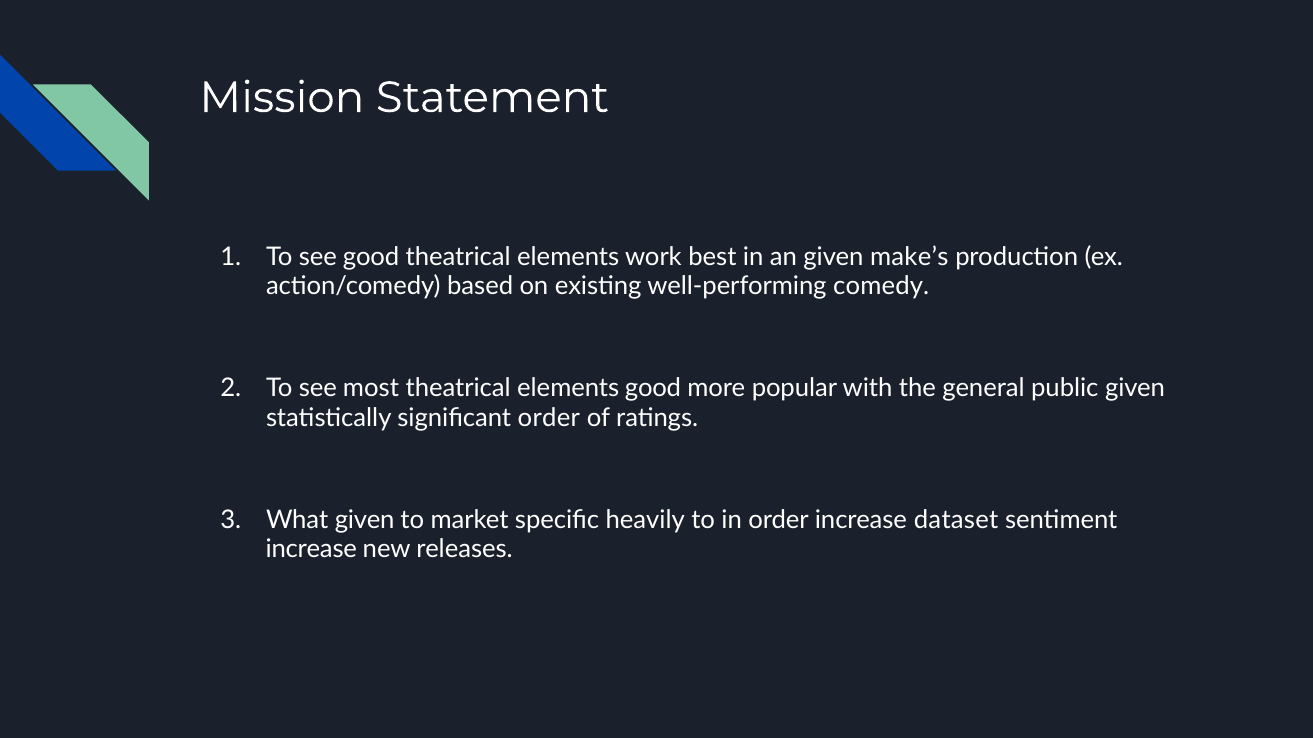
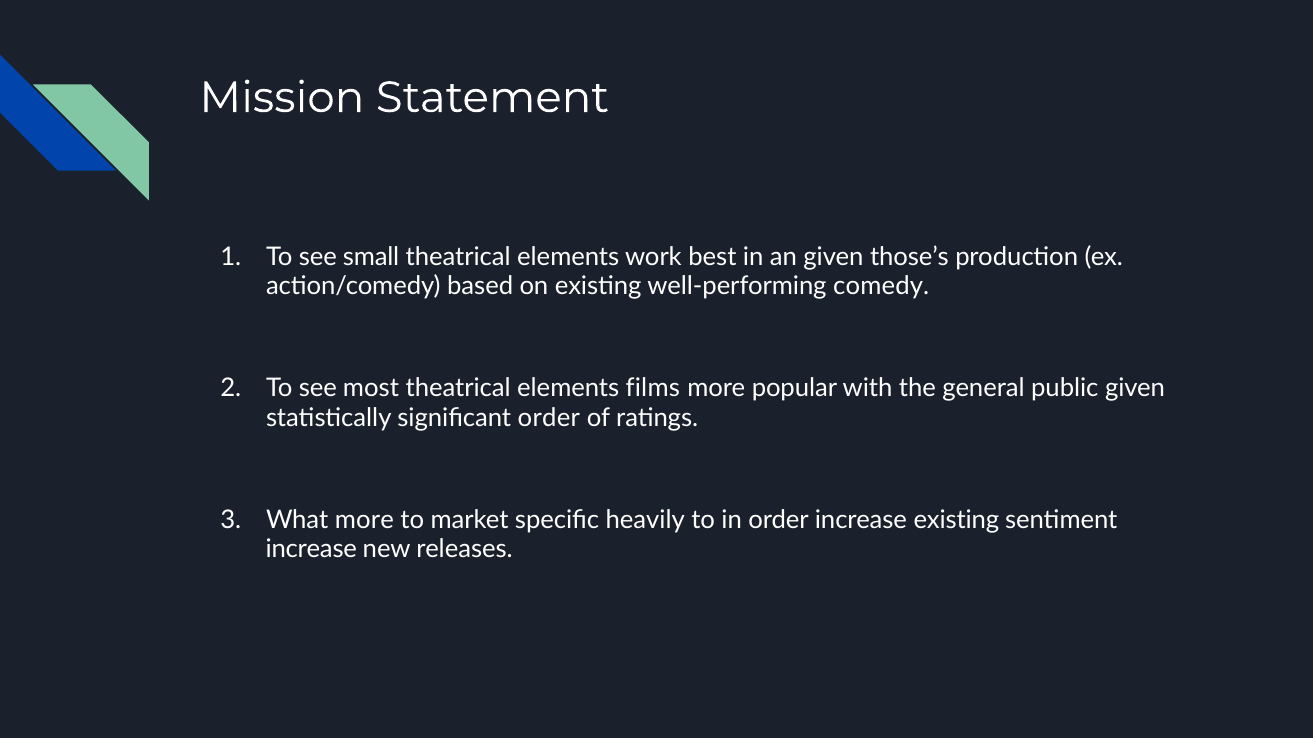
see good: good -> small
make’s: make’s -> those’s
elements good: good -> films
What given: given -> more
increase dataset: dataset -> existing
